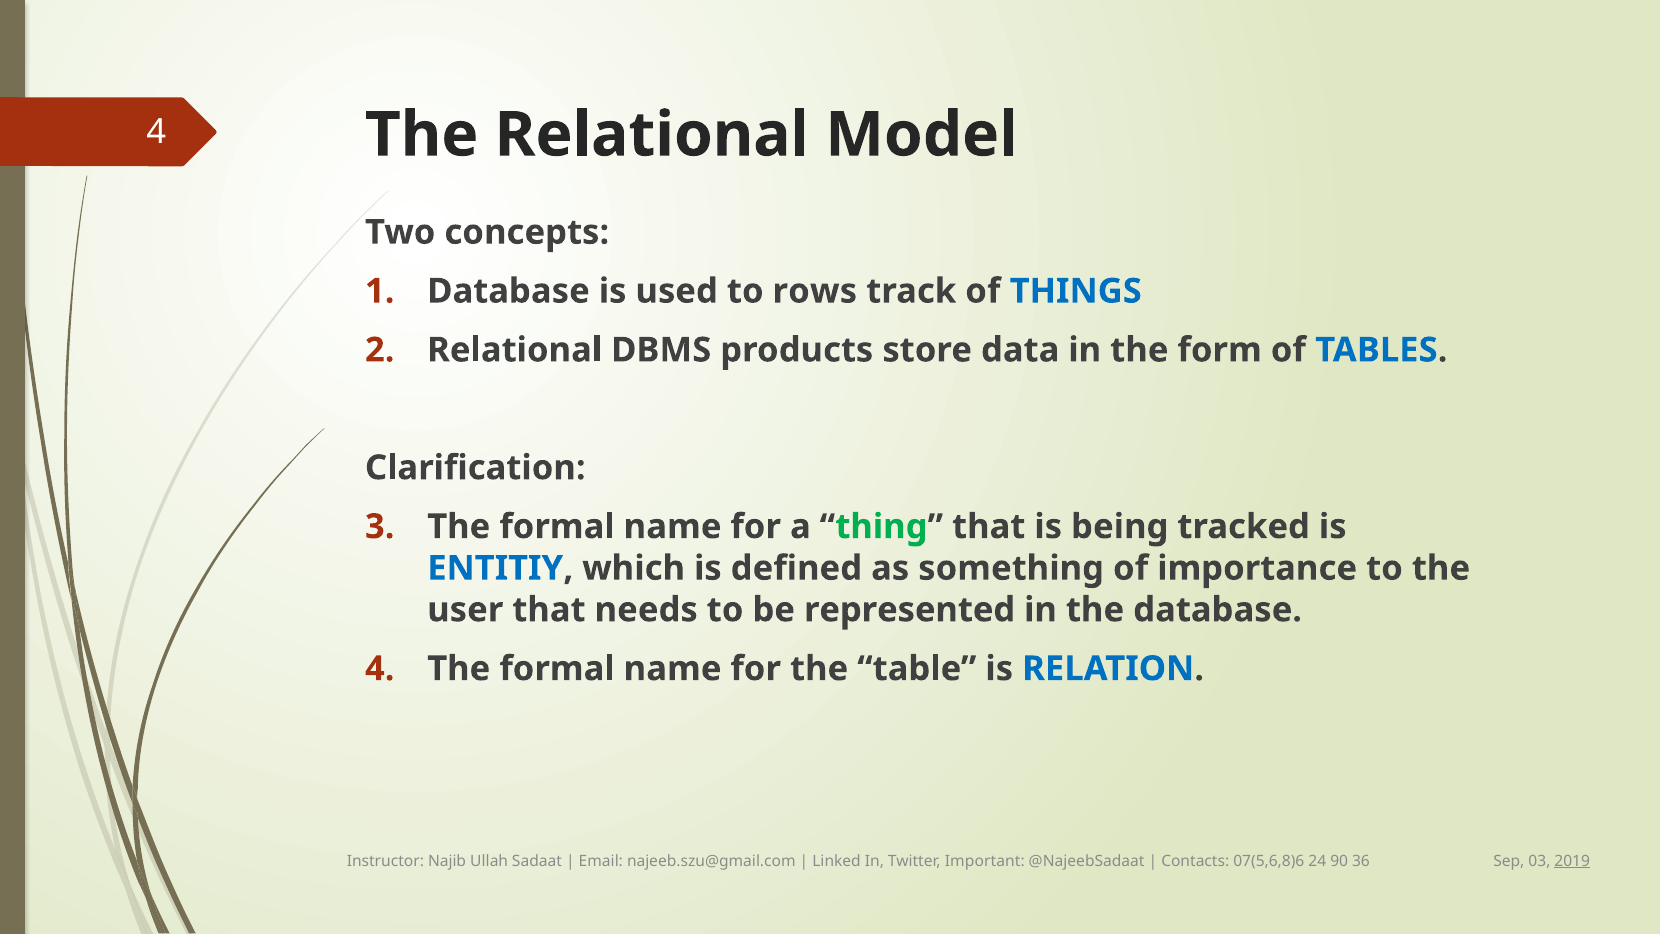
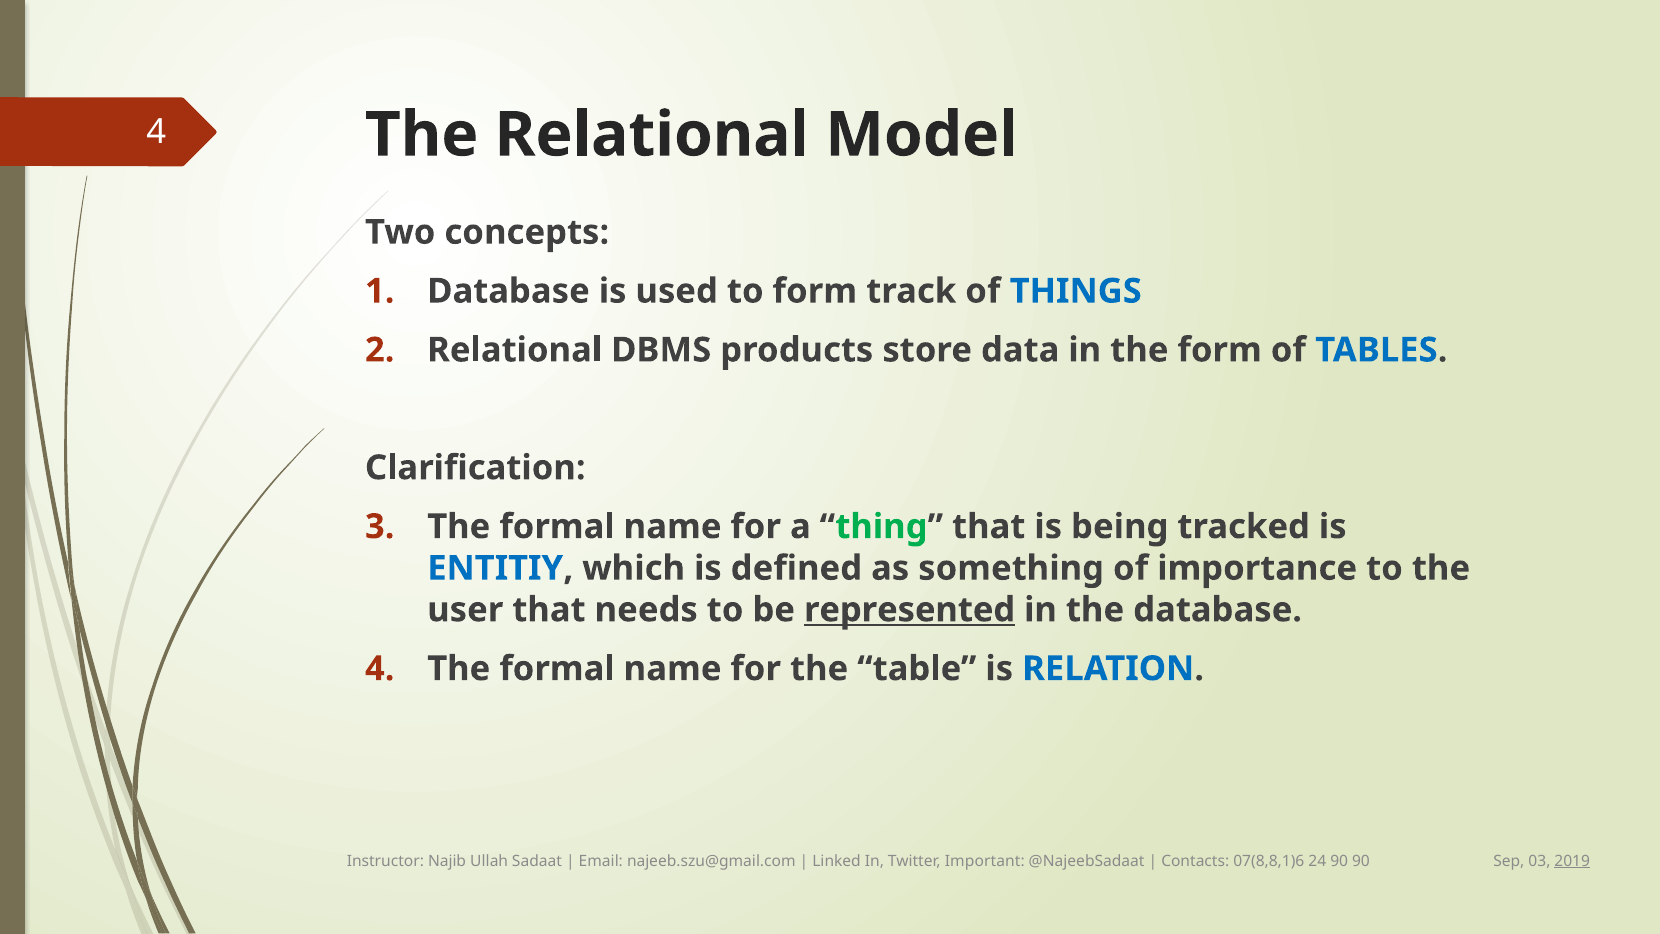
to rows: rows -> form
represented underline: none -> present
07(5,6,8)6: 07(5,6,8)6 -> 07(8,8,1)6
90 36: 36 -> 90
